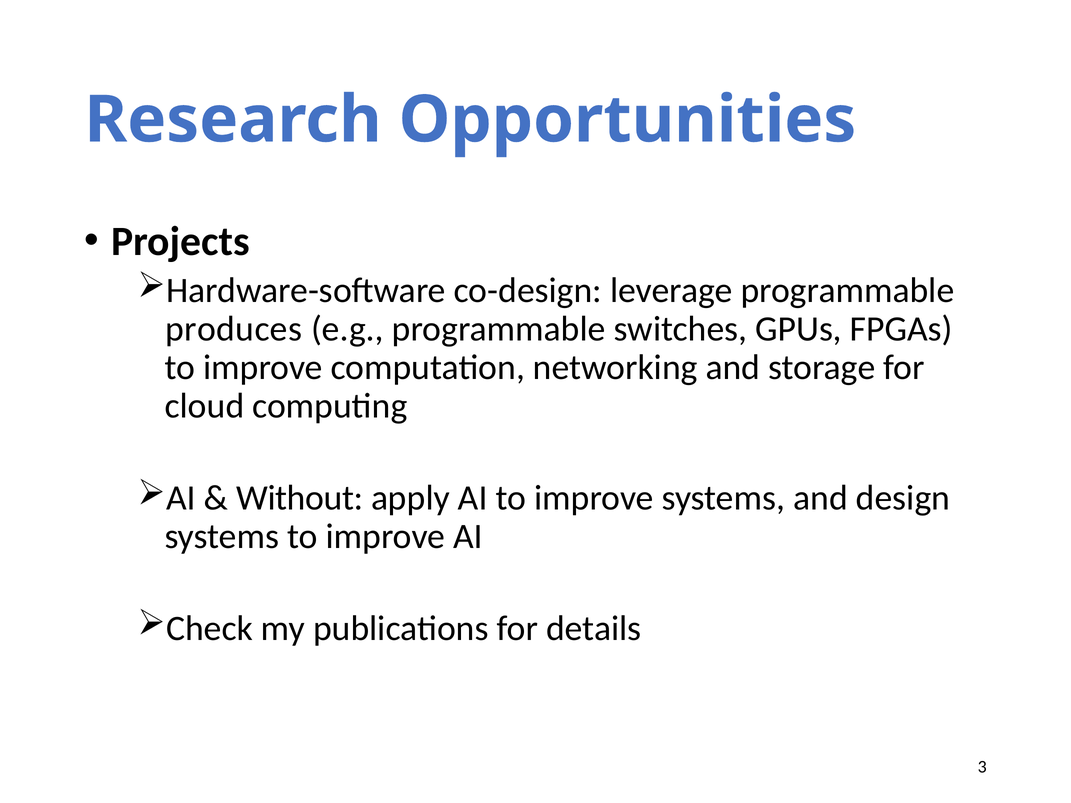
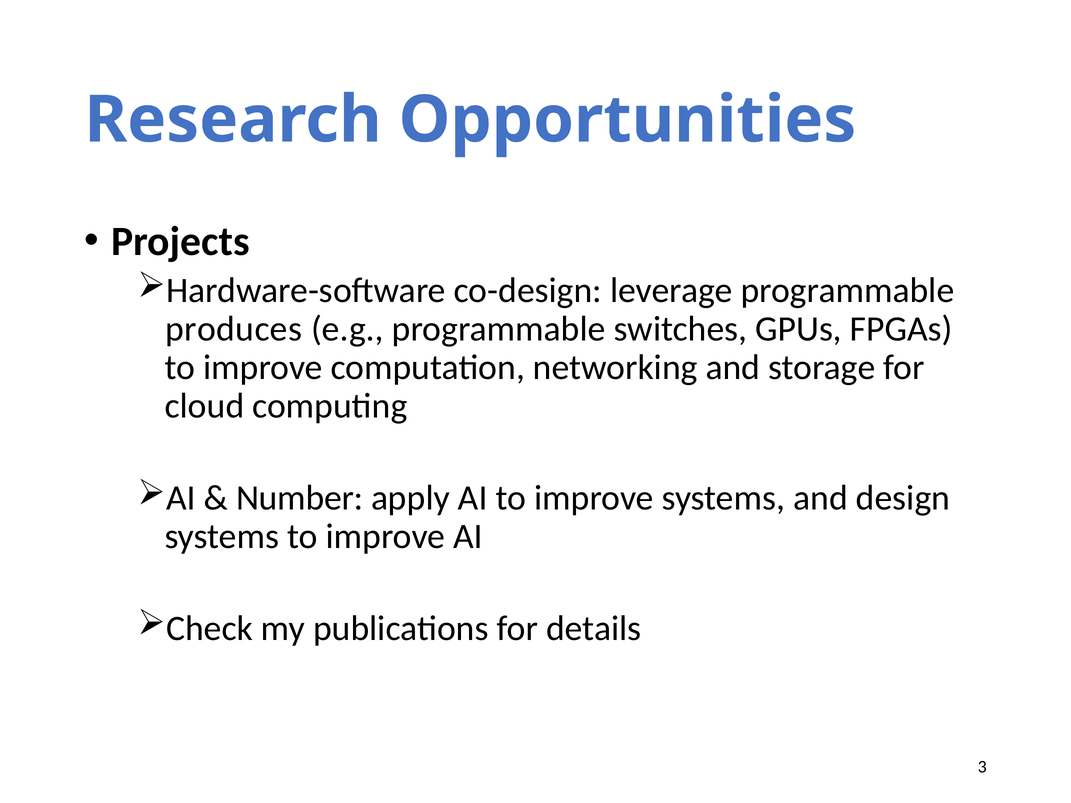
Without: Without -> Number
